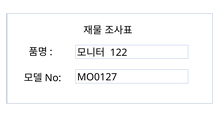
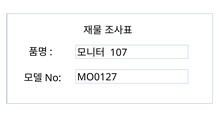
122: 122 -> 107
